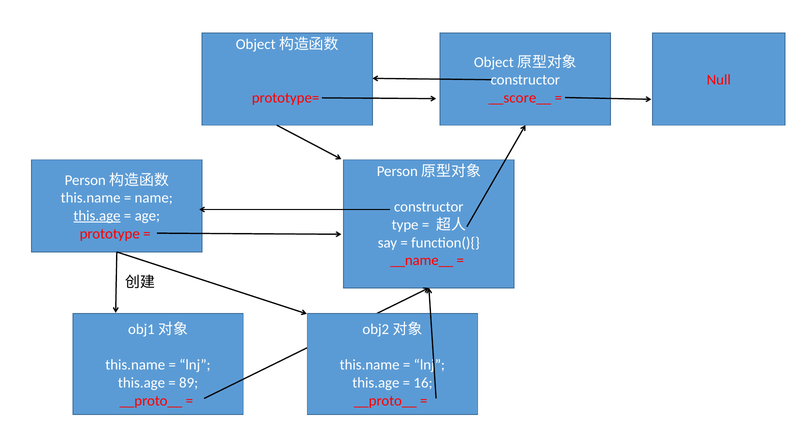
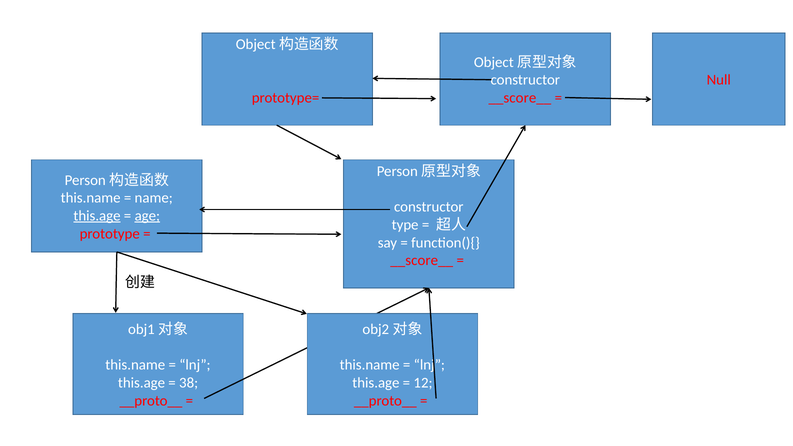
age underline: none -> present
__name__ at (422, 261): __name__ -> __score__
89: 89 -> 38
16: 16 -> 12
